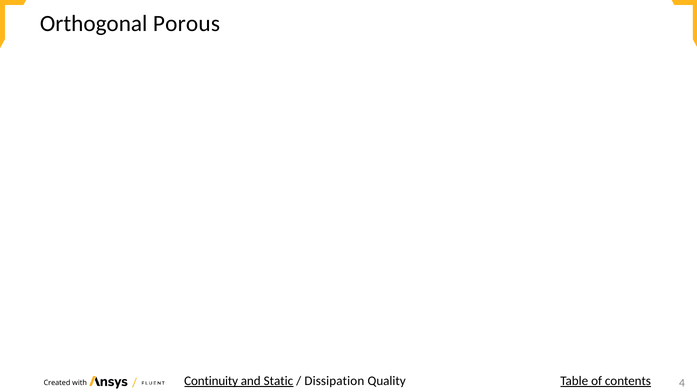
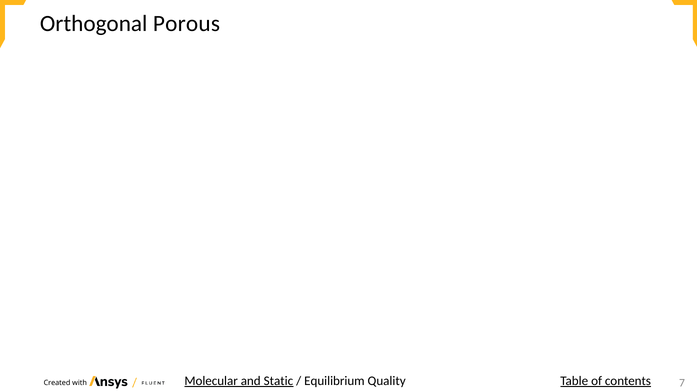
Continuity: Continuity -> Molecular
Dissipation: Dissipation -> Equilibrium
4: 4 -> 7
